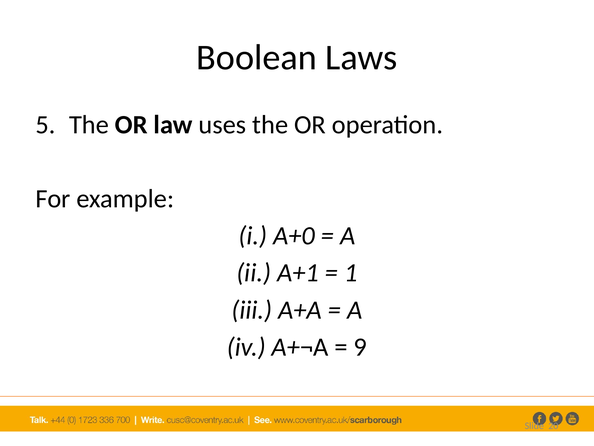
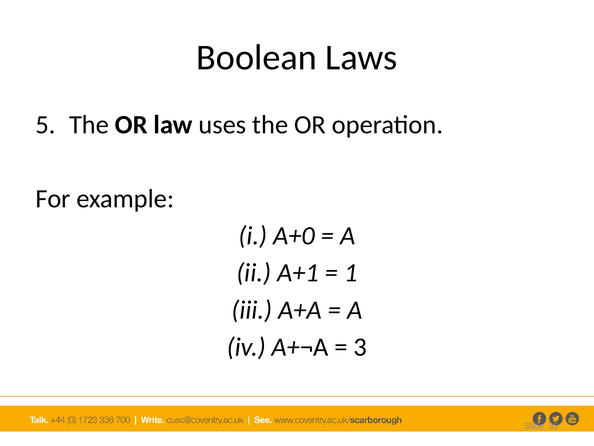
9: 9 -> 3
20: 20 -> 35
